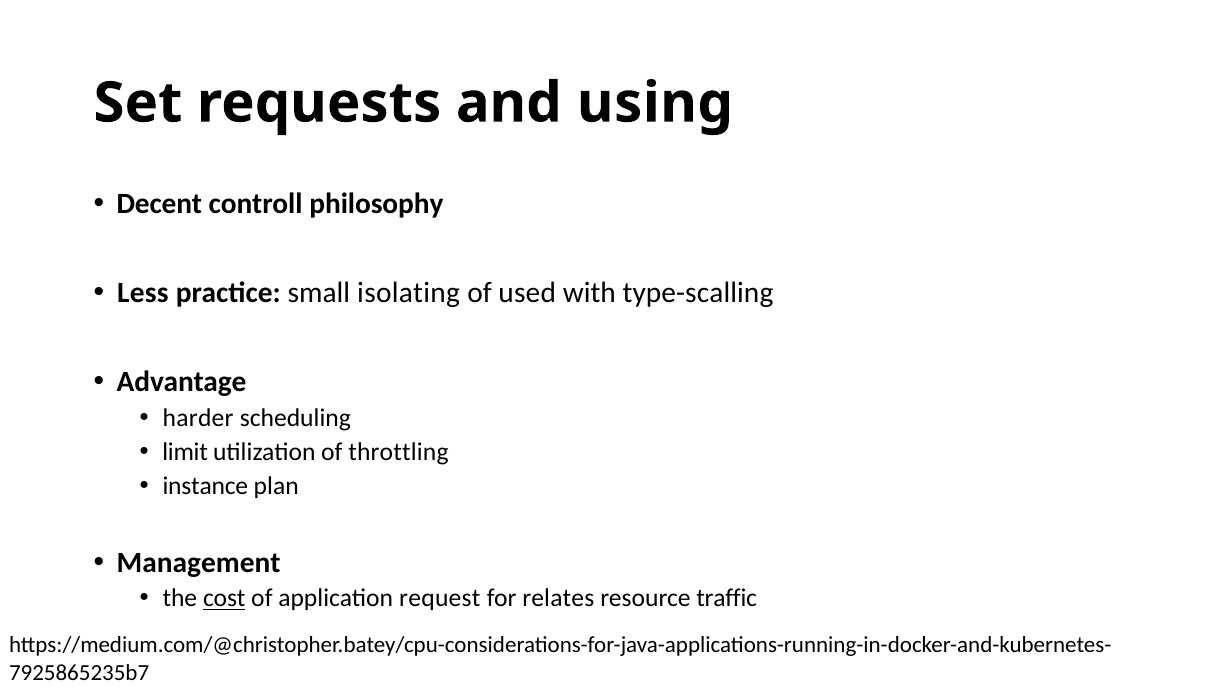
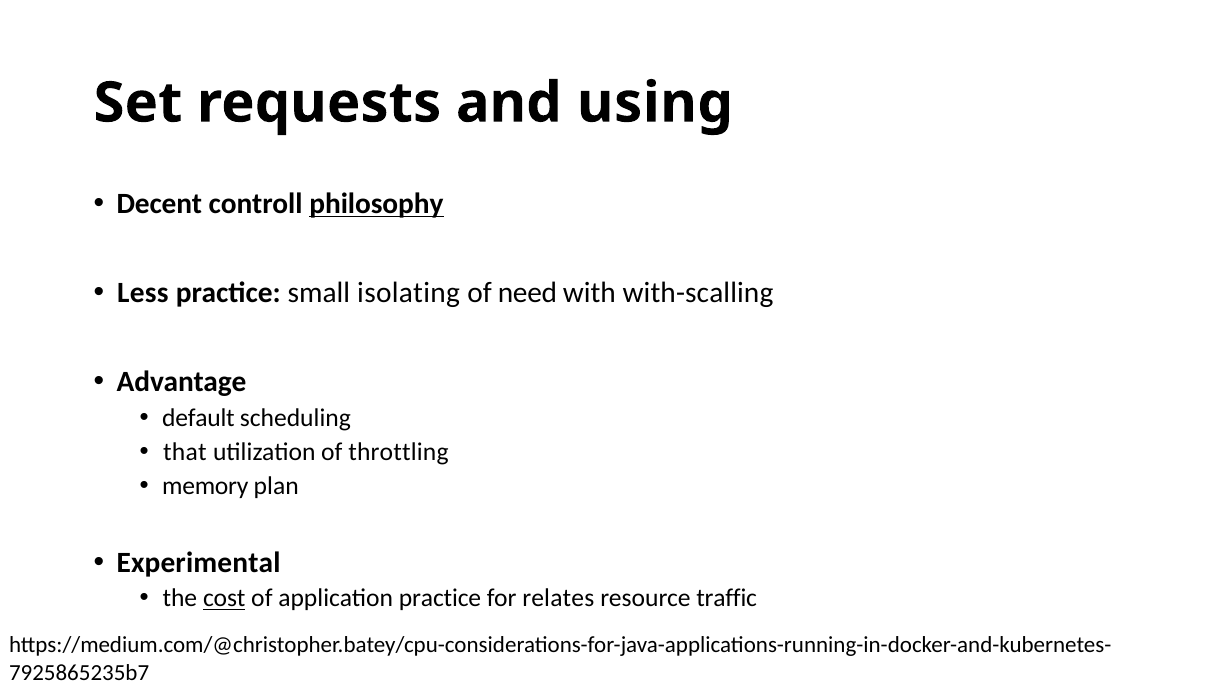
philosophy underline: none -> present
used: used -> need
type-scalling: type-scalling -> with-scalling
harder: harder -> default
limit: limit -> that
instance: instance -> memory
Management: Management -> Experimental
application request: request -> practice
